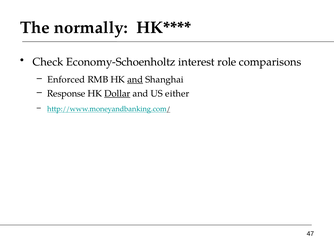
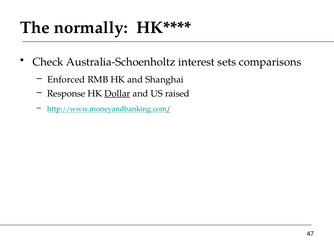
Economy-Schoenholtz: Economy-Schoenholtz -> Australia-Schoenholtz
role: role -> sets
and at (135, 80) underline: present -> none
either: either -> raised
